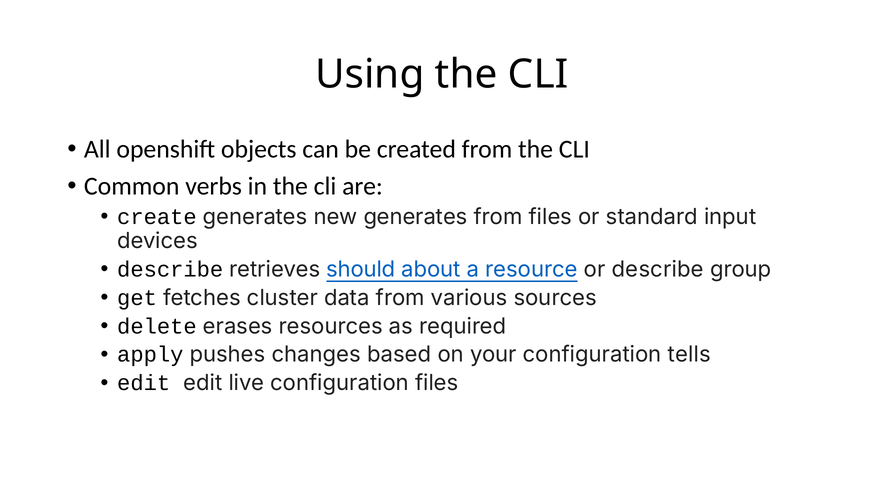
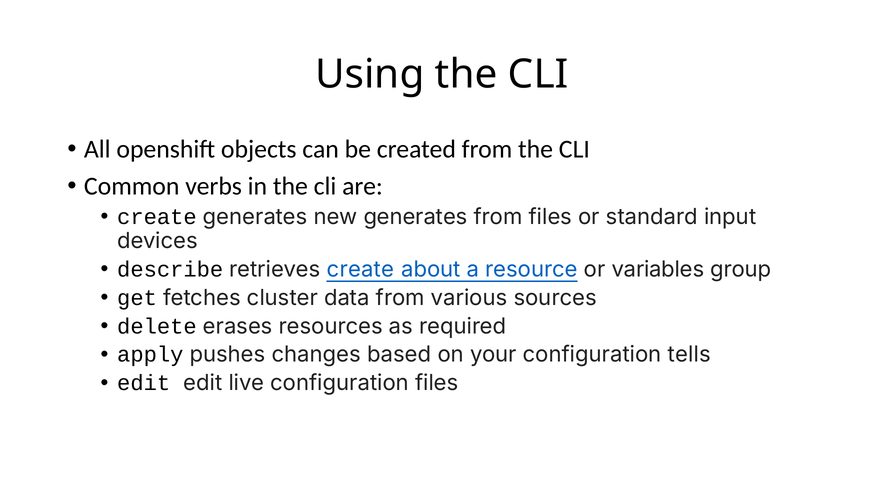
retrieves should: should -> create
or describe: describe -> variables
